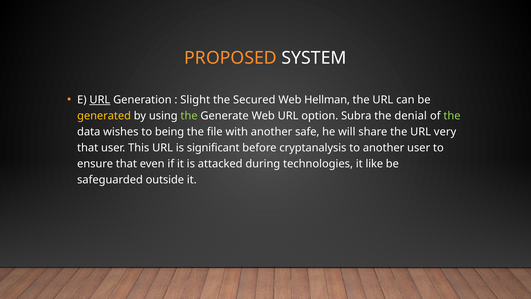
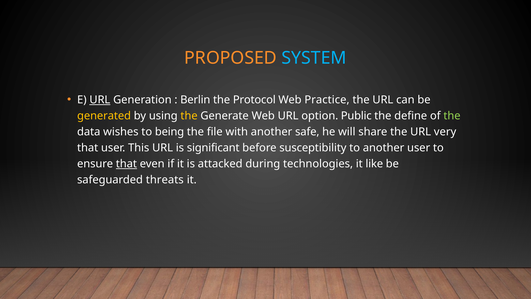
SYSTEM colour: white -> light blue
Slight: Slight -> Berlin
Secured: Secured -> Protocol
Hellman: Hellman -> Practice
the at (189, 116) colour: light green -> yellow
Subra: Subra -> Public
denial: denial -> define
cryptanalysis: cryptanalysis -> susceptibility
that at (126, 164) underline: none -> present
outside: outside -> threats
